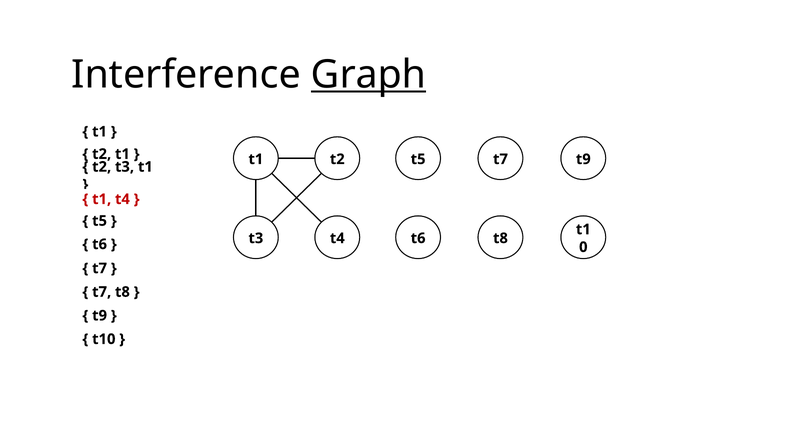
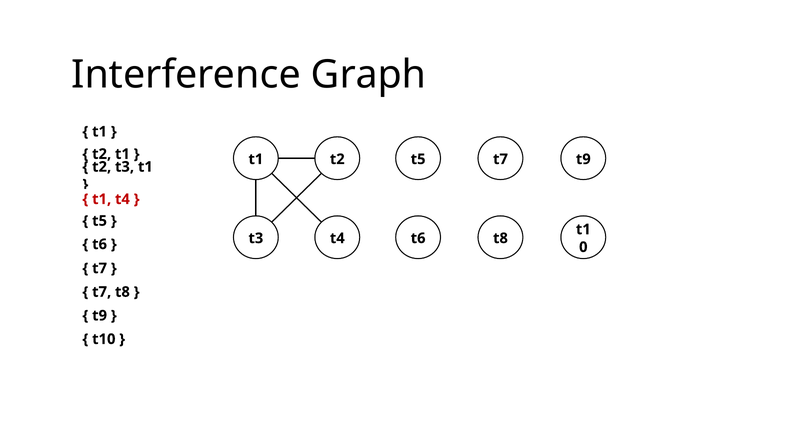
Graph underline: present -> none
